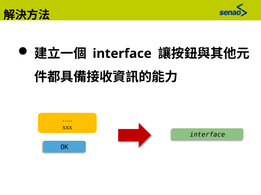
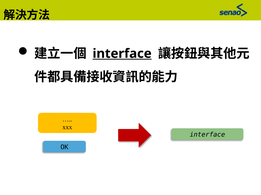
interface at (122, 54) underline: none -> present
